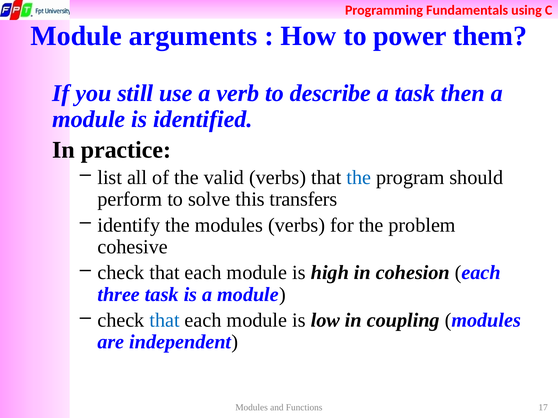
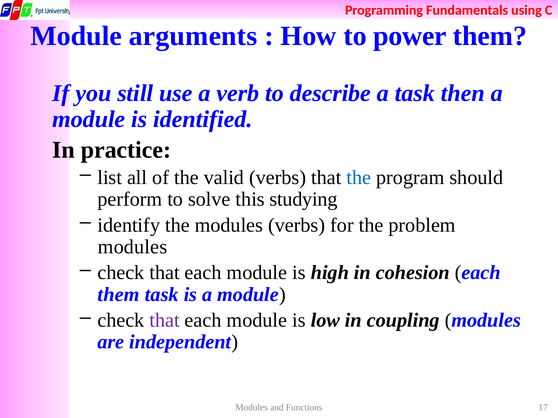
transfers: transfers -> studying
cohesive at (133, 247): cohesive -> modules
three at (119, 295): three -> them
that at (165, 321) colour: blue -> purple
